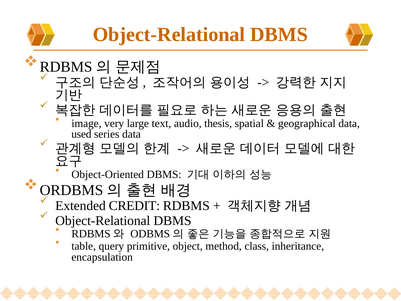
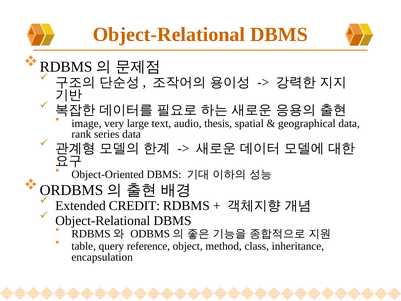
used: used -> rank
primitive: primitive -> reference
